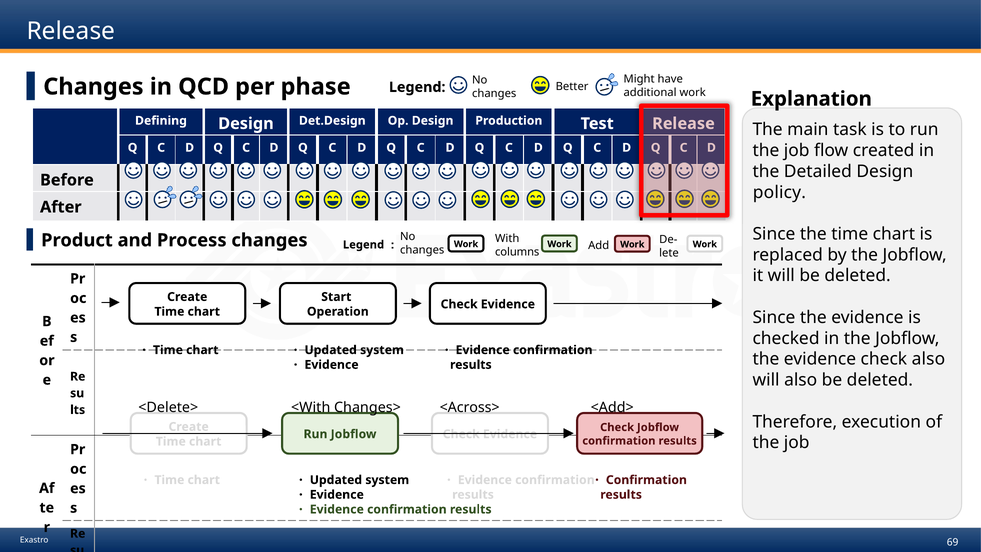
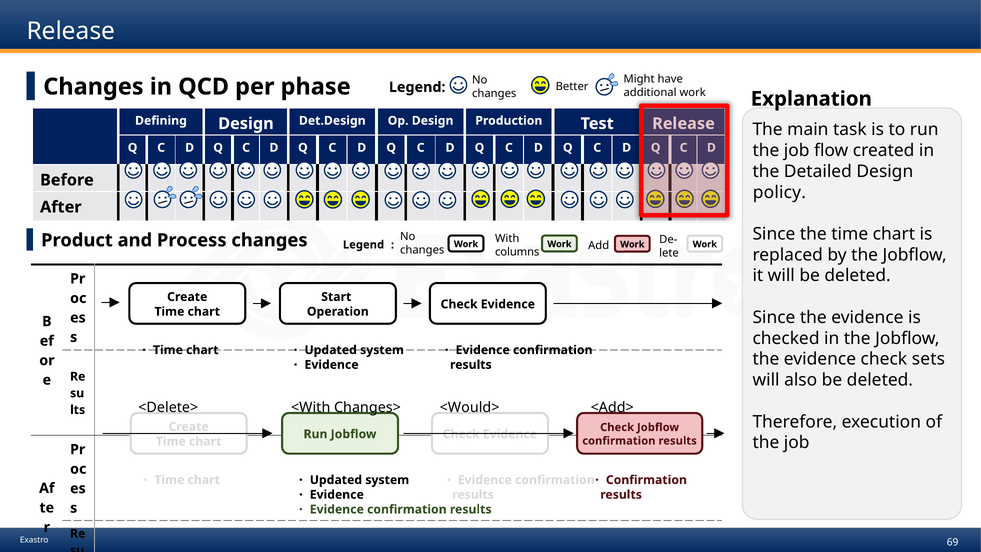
check also: also -> sets
<Across>: <Across> -> <Would>
